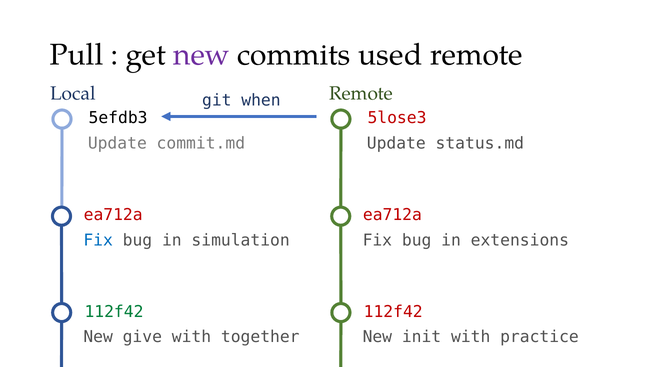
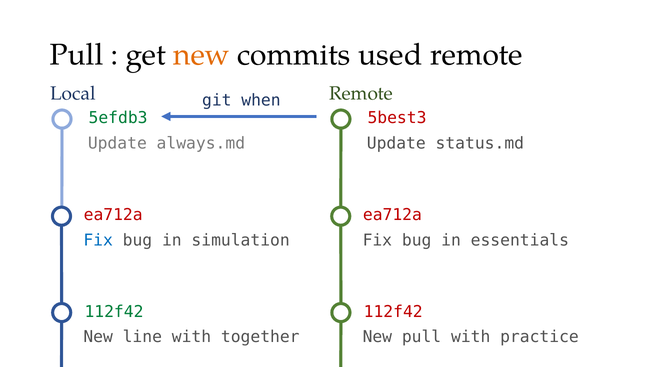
new at (202, 55) colour: purple -> orange
5efdb3 colour: black -> green
5lose3: 5lose3 -> 5best3
commit.md: commit.md -> always.md
extensions: extensions -> essentials
give: give -> line
New init: init -> pull
